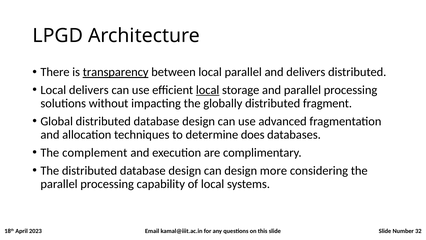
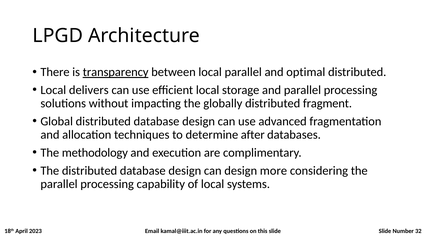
and delivers: delivers -> optimal
local at (208, 90) underline: present -> none
does: does -> after
complement: complement -> methodology
